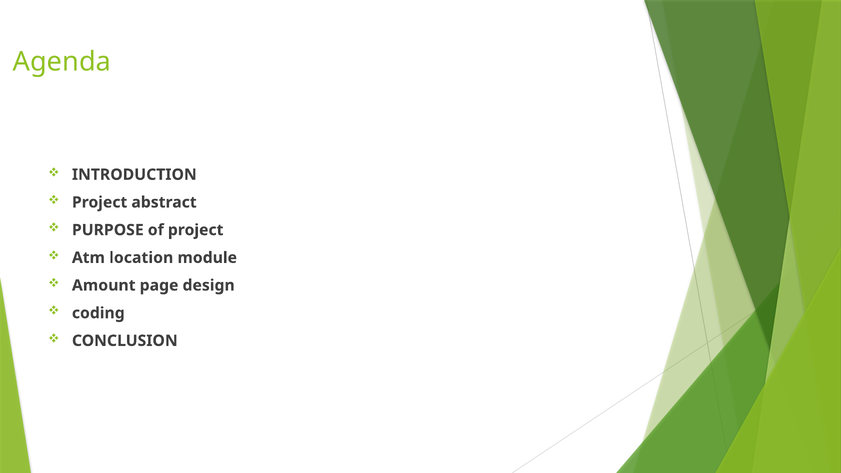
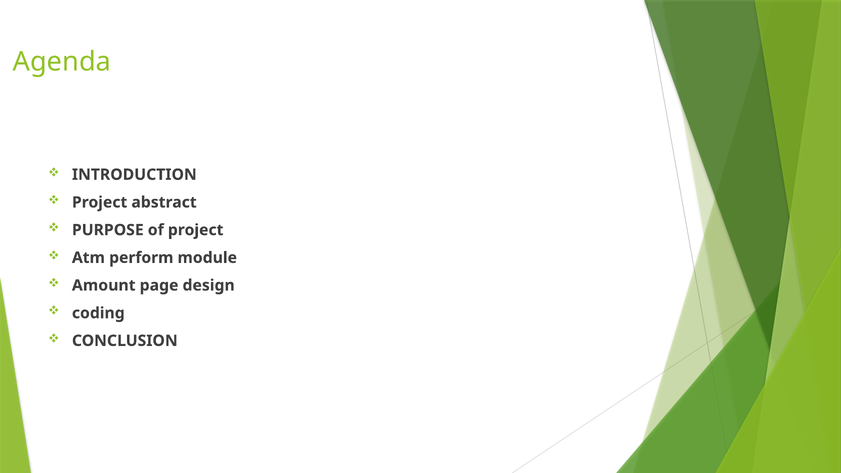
location: location -> perform
